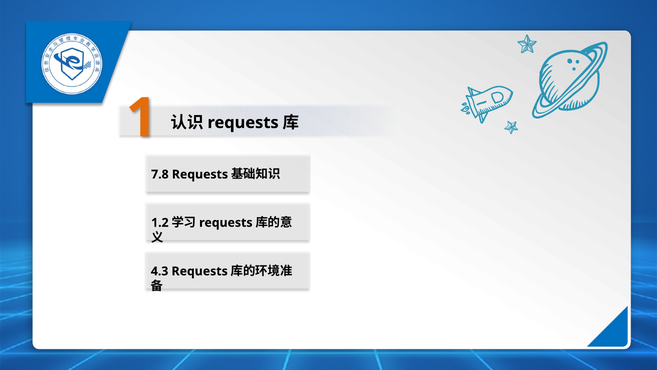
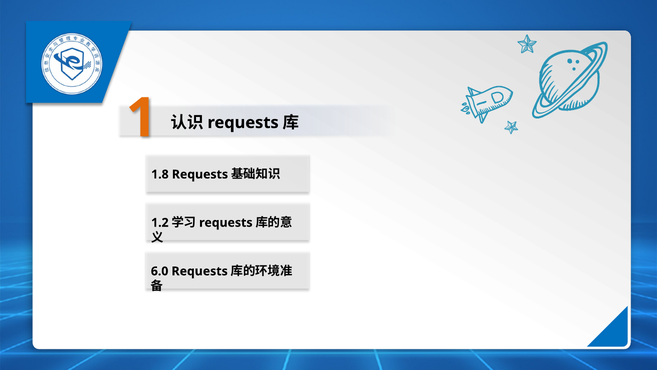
7.8: 7.8 -> 1.8
4.3: 4.3 -> 6.0
